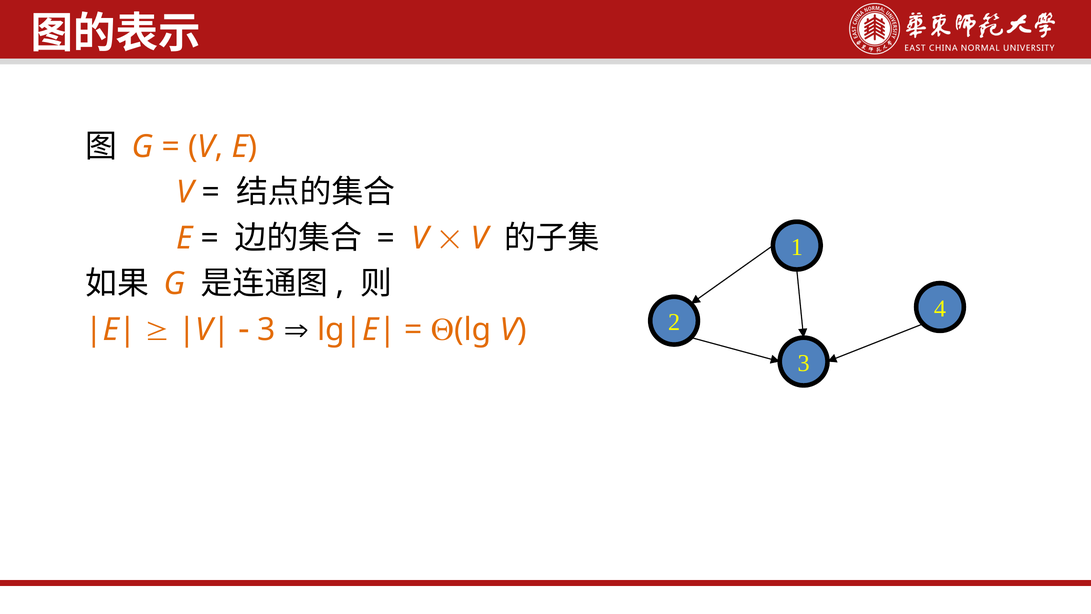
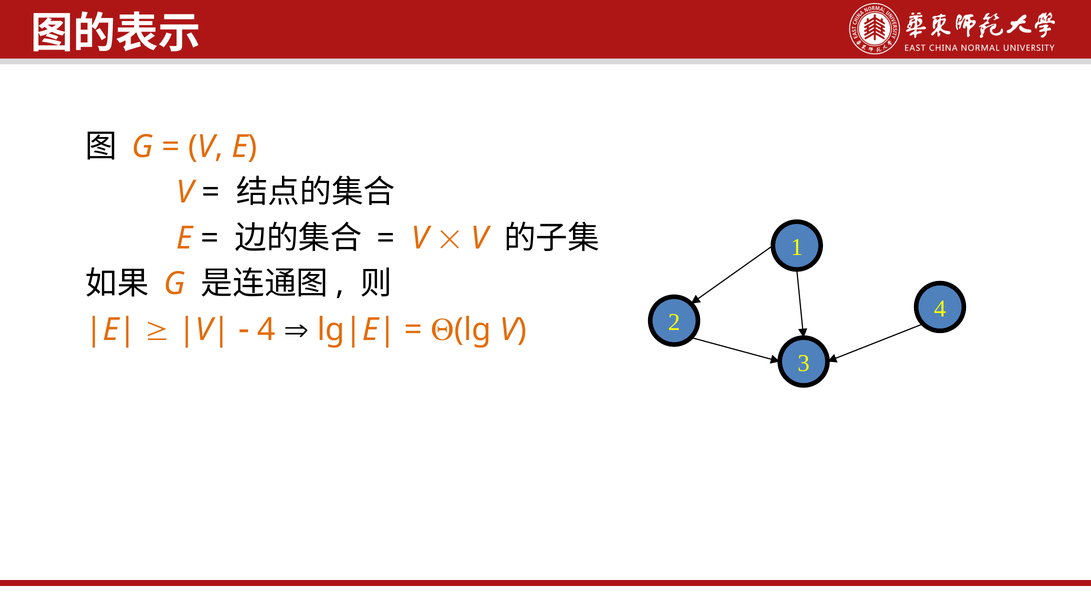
3 at (266, 330): 3 -> 4
